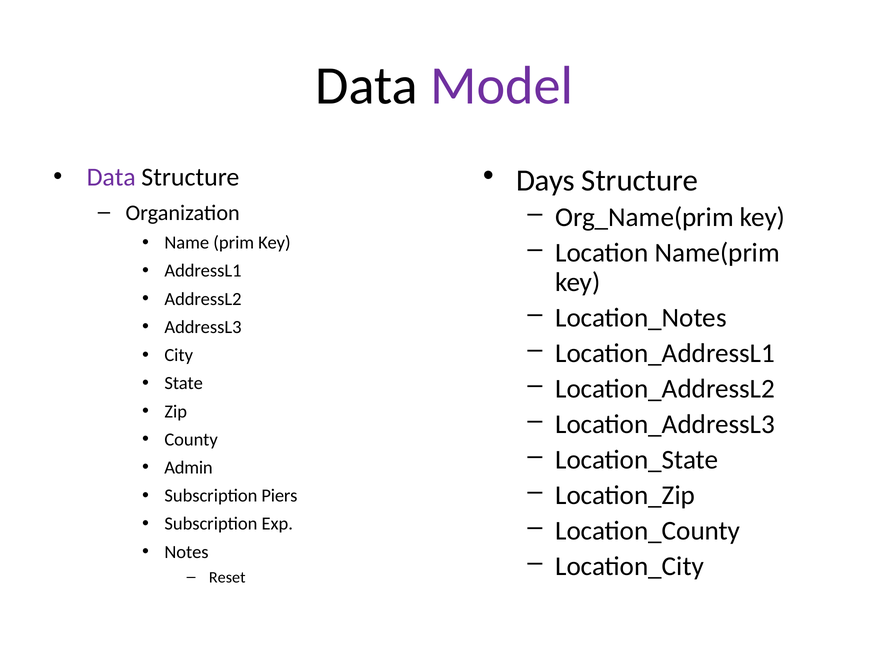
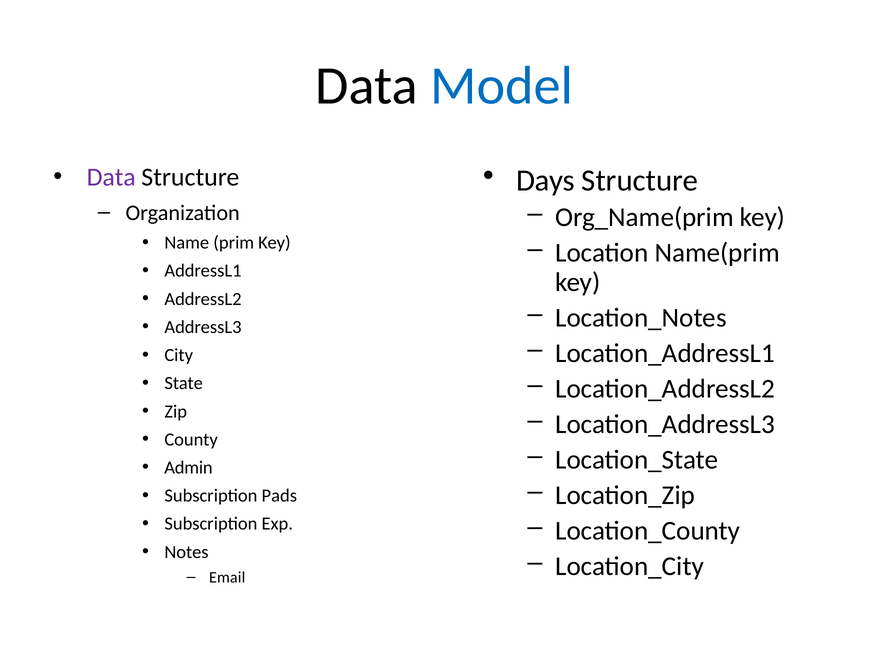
Model colour: purple -> blue
Piers: Piers -> Pads
Reset: Reset -> Email
